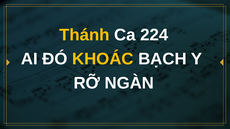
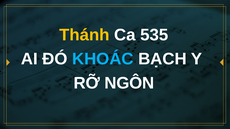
224: 224 -> 535
KHOÁC colour: yellow -> light blue
NGÀN: NGÀN -> NGÔN
